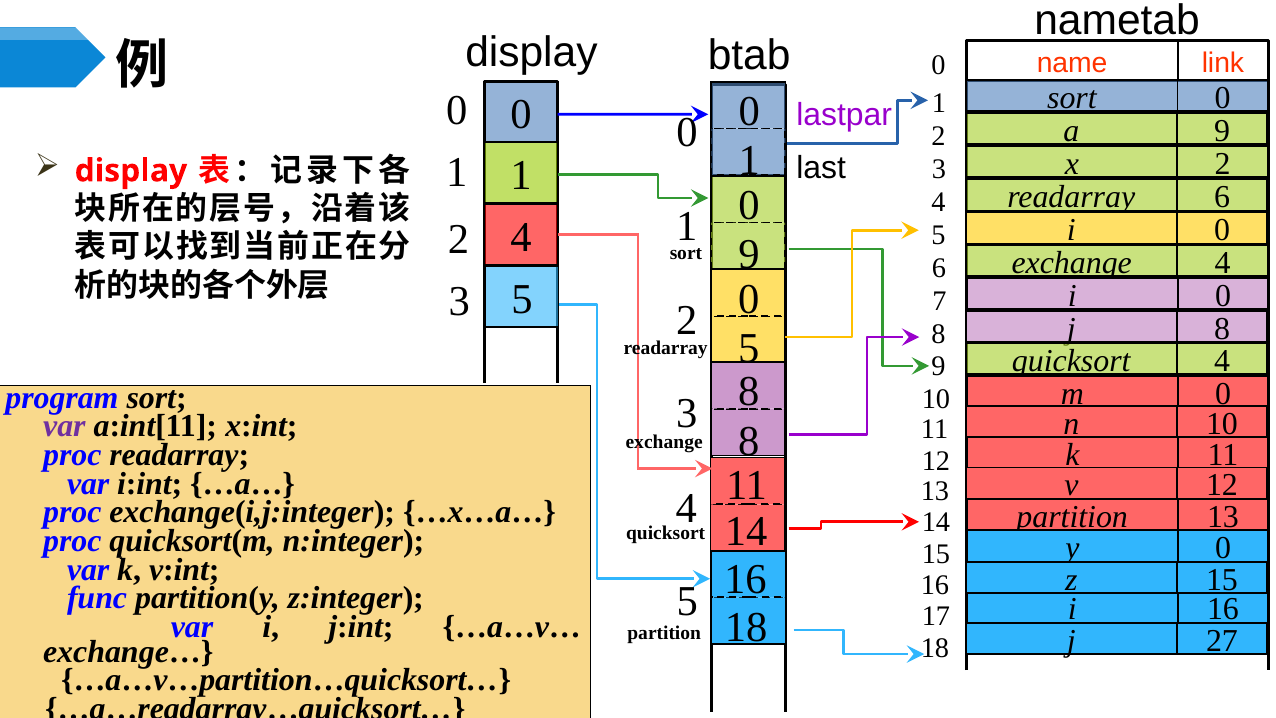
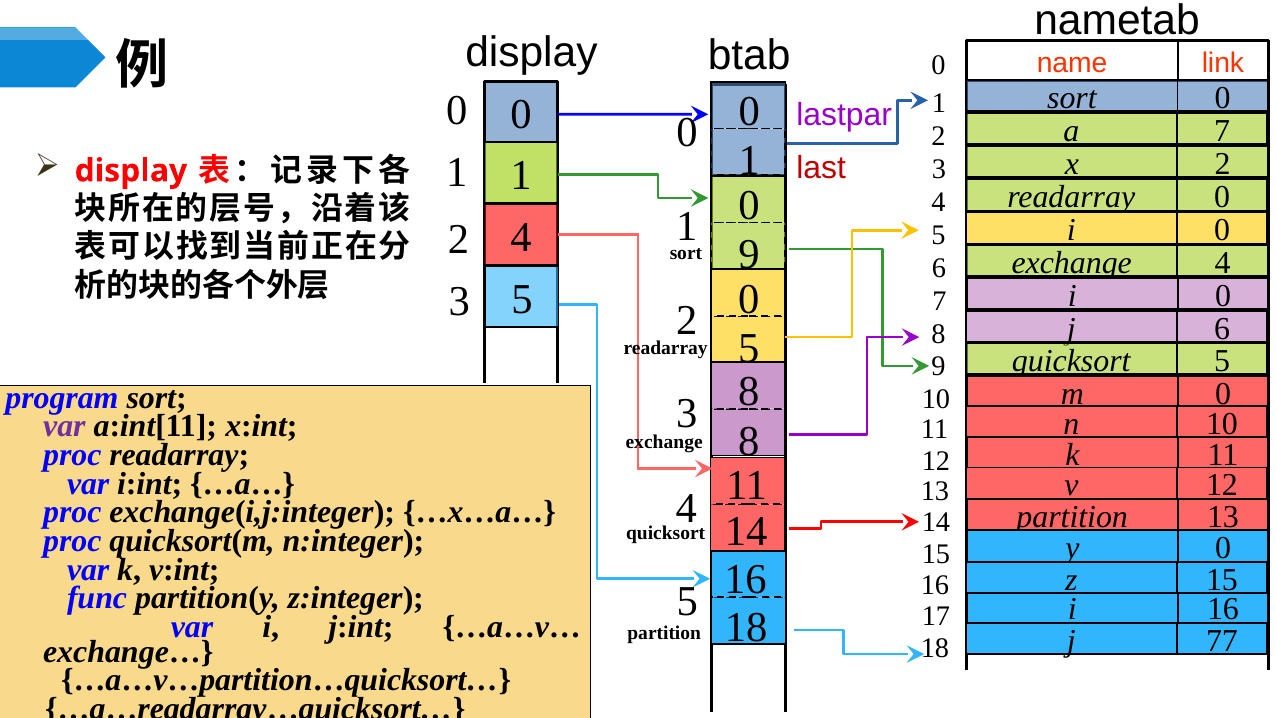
2 9: 9 -> 7
last colour: black -> red
6 at (1222, 197): 6 -> 0
8 at (1222, 329): 8 -> 6
9 4: 4 -> 5
27: 27 -> 77
